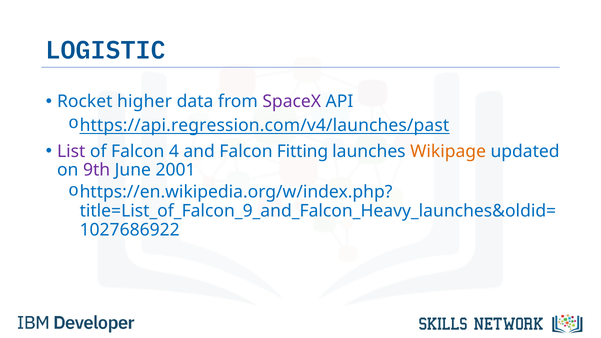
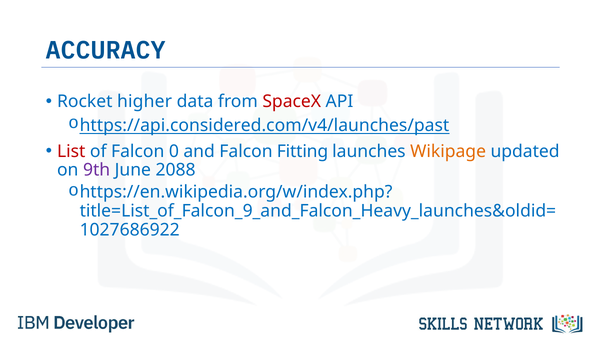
LOGISTIC: LOGISTIC -> ACCURACY
SpaceX colour: purple -> red
https://api.regression.com/v4/launches/past: https://api.regression.com/v4/launches/past -> https://api.considered.com/v4/launches/past
List colour: purple -> red
4: 4 -> 0
2001: 2001 -> 2088
